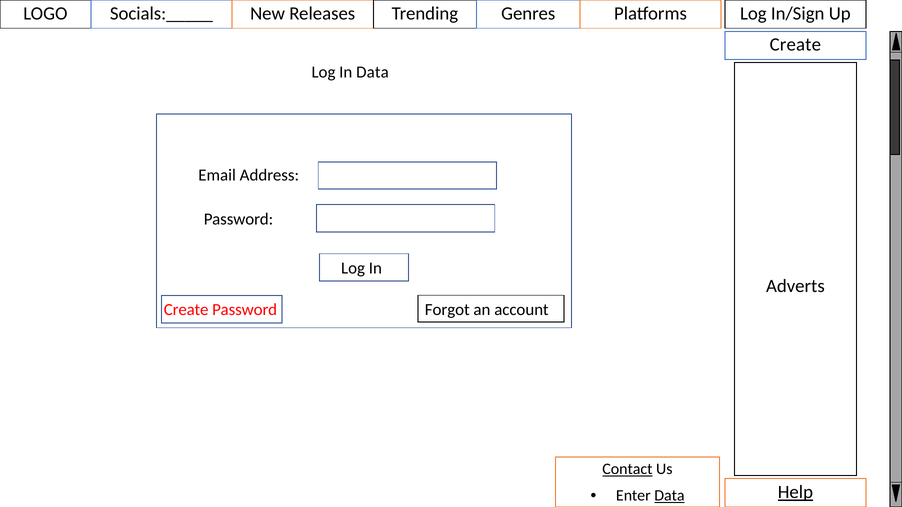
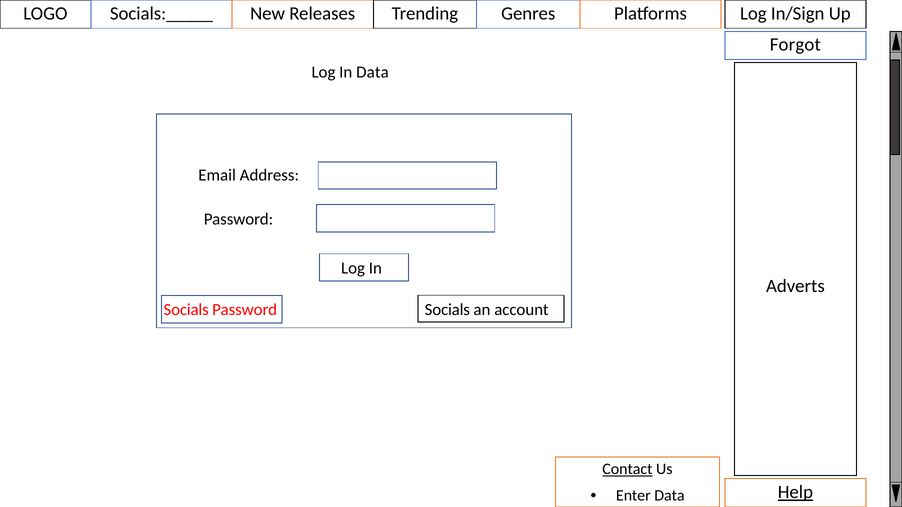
Create at (795, 45): Create -> Forgot
Create at (186, 310): Create -> Socials
Forgot at (447, 310): Forgot -> Socials
Data at (669, 496) underline: present -> none
